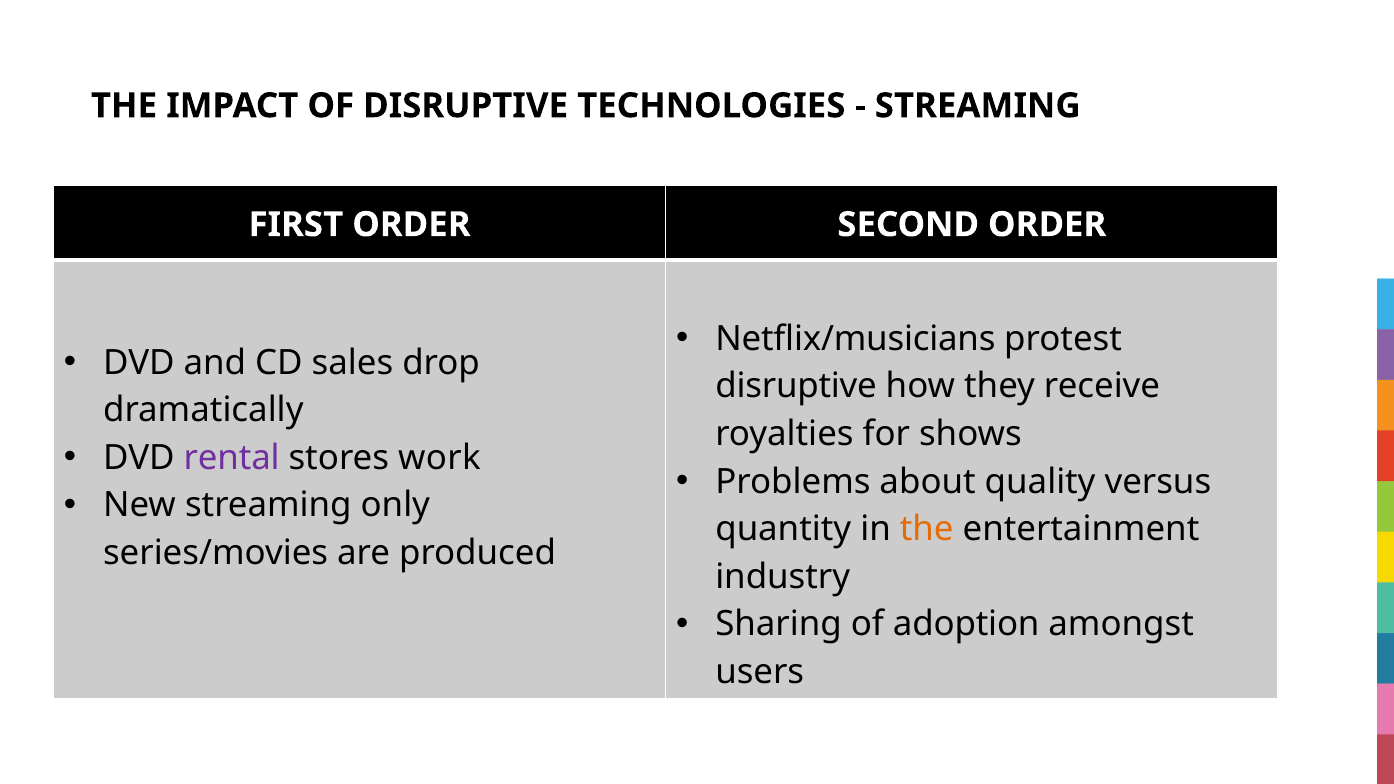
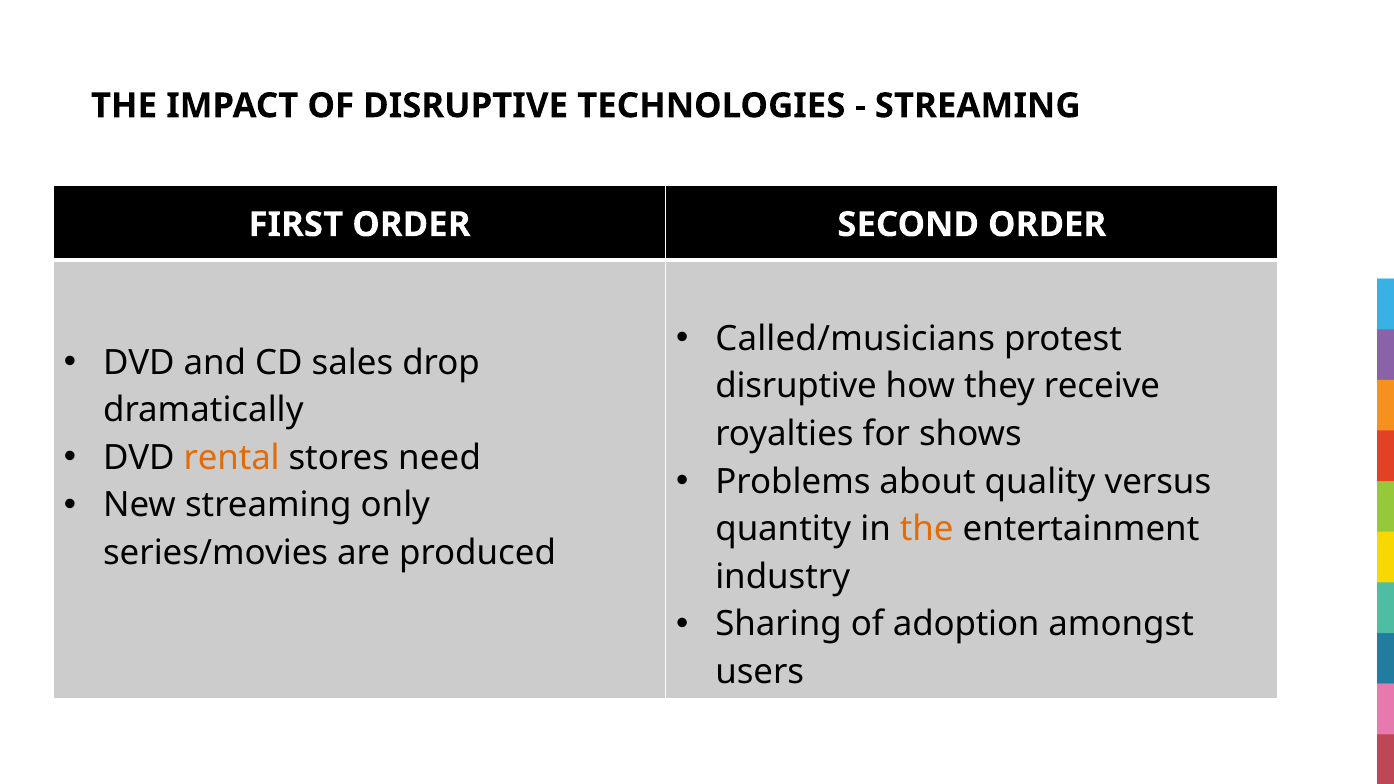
Netflix/musicians: Netflix/musicians -> Called/musicians
rental colour: purple -> orange
work: work -> need
